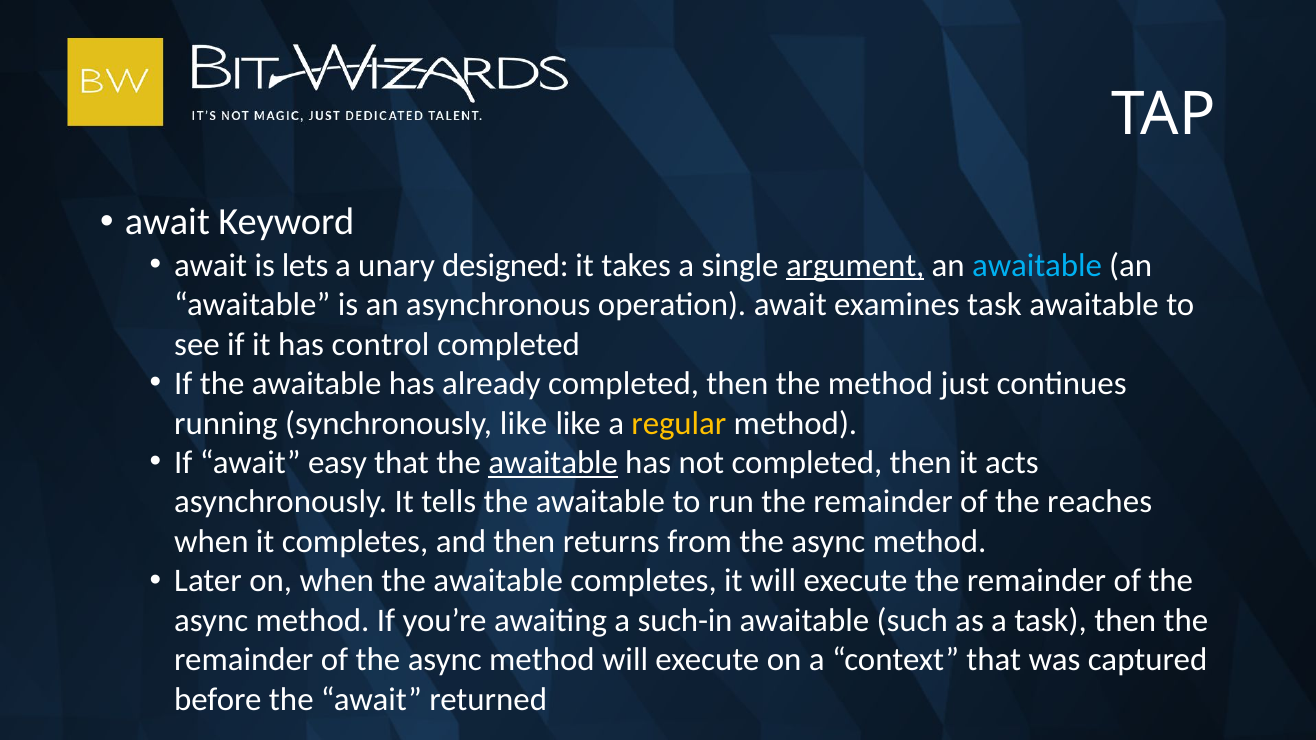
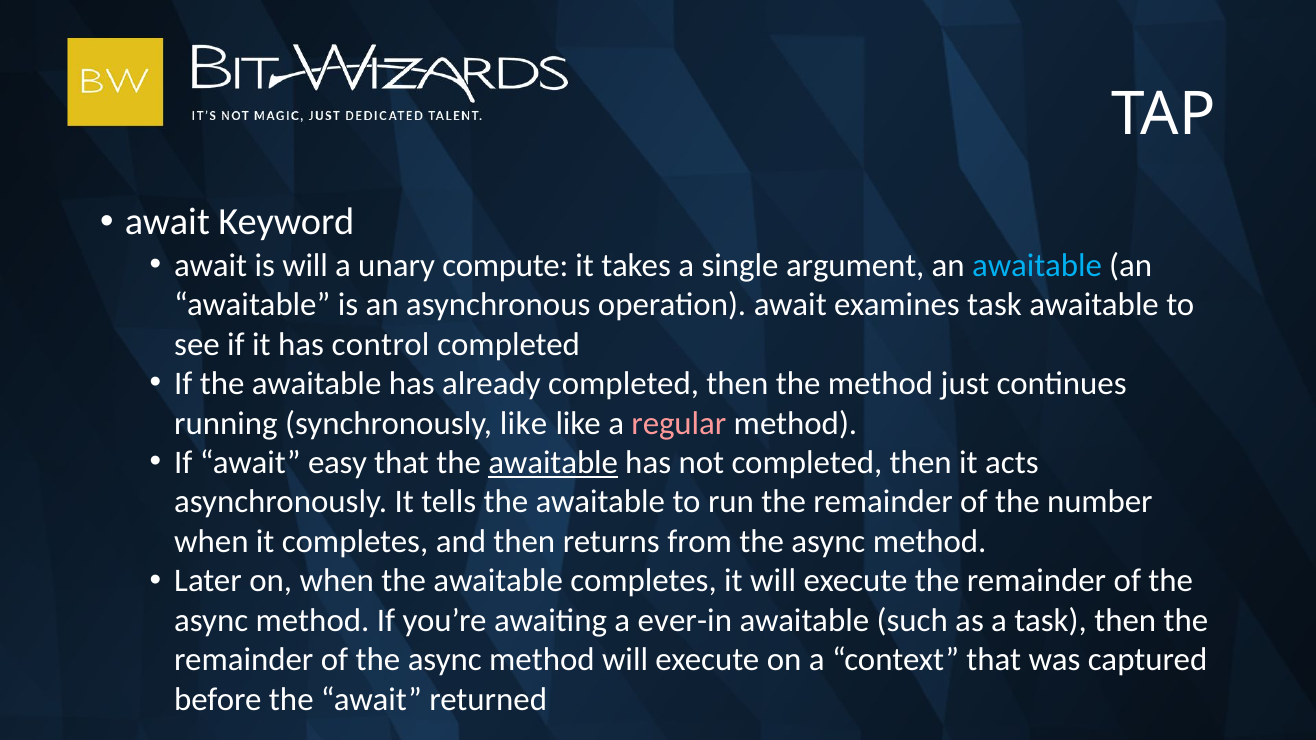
is lets: lets -> will
designed: designed -> compute
argument underline: present -> none
regular colour: yellow -> pink
reaches: reaches -> number
such-in: such-in -> ever-in
